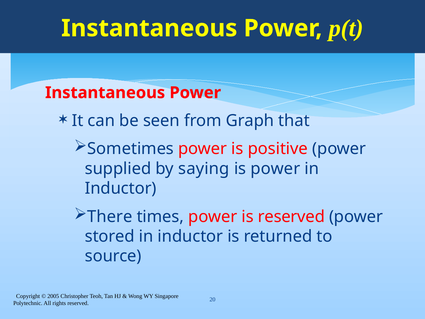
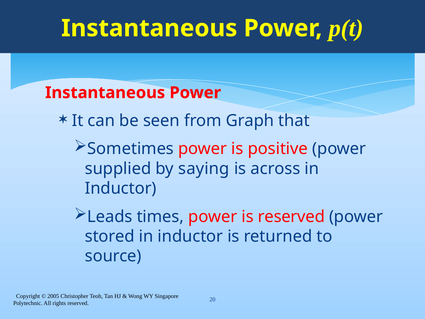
is power: power -> across
There: There -> Leads
